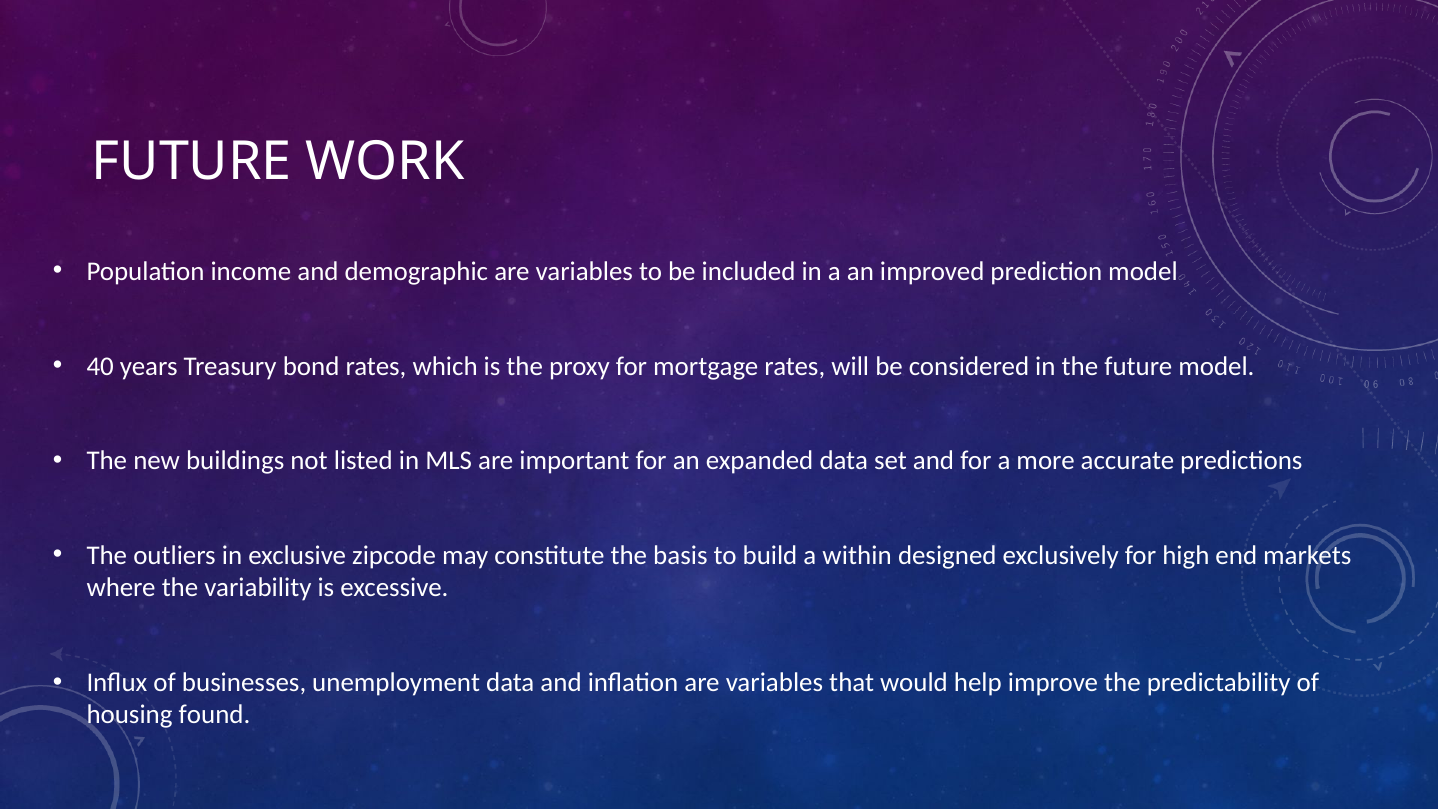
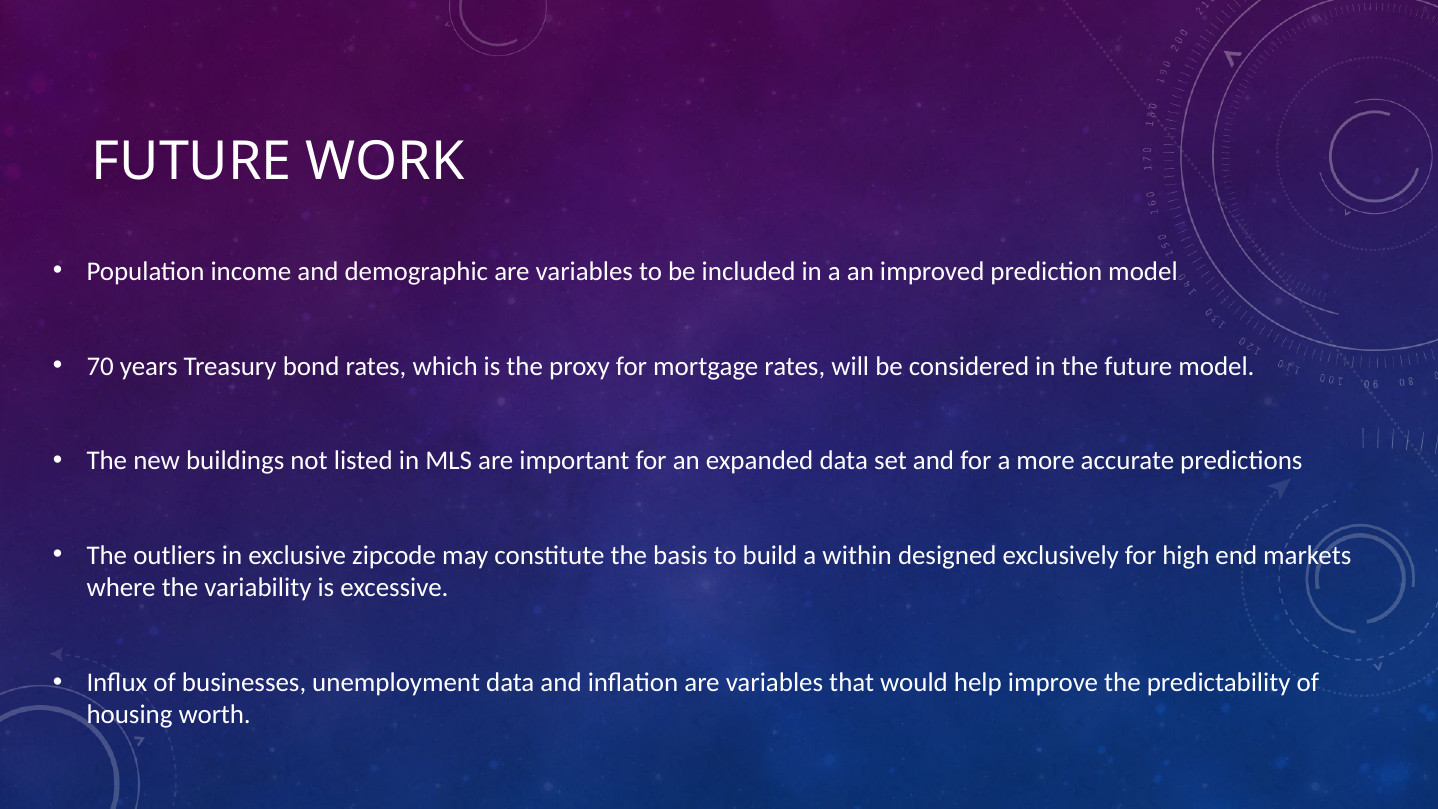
40: 40 -> 70
found: found -> worth
